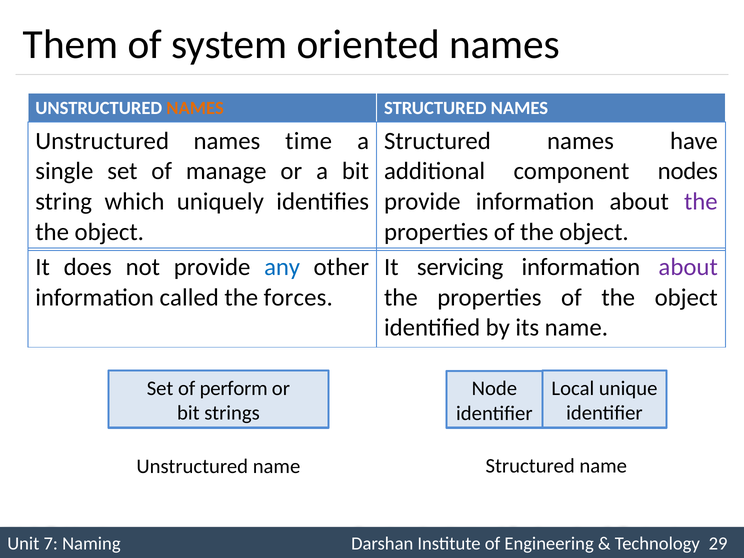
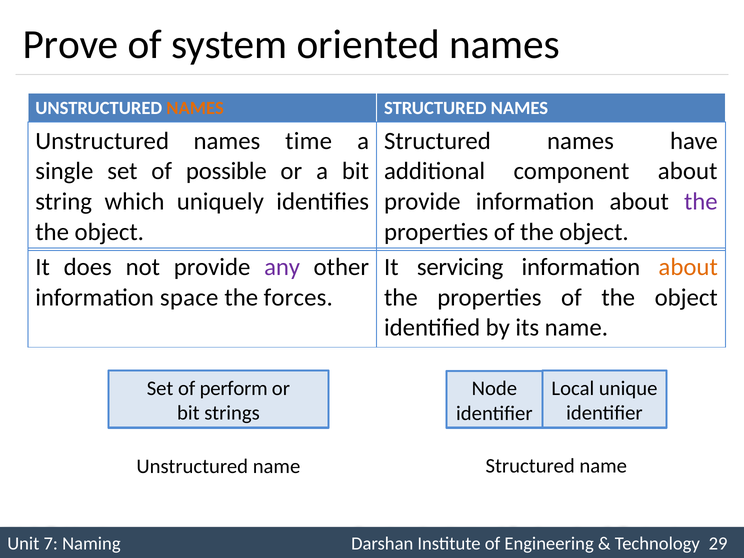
Them: Them -> Prove
manage: manage -> possible
component nodes: nodes -> about
any colour: blue -> purple
about at (688, 267) colour: purple -> orange
called: called -> space
